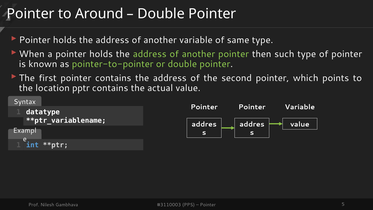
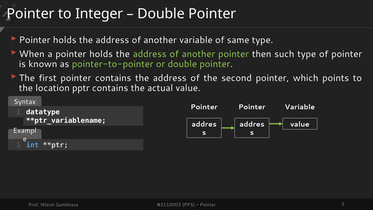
Around: Around -> Integer
